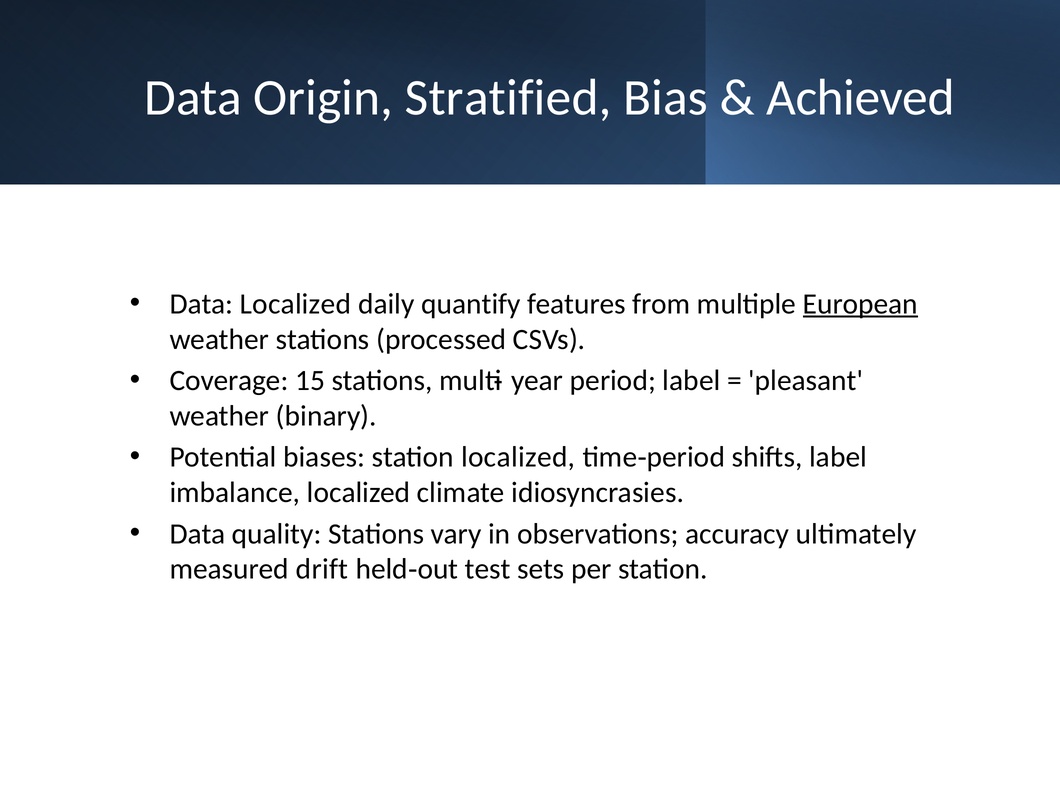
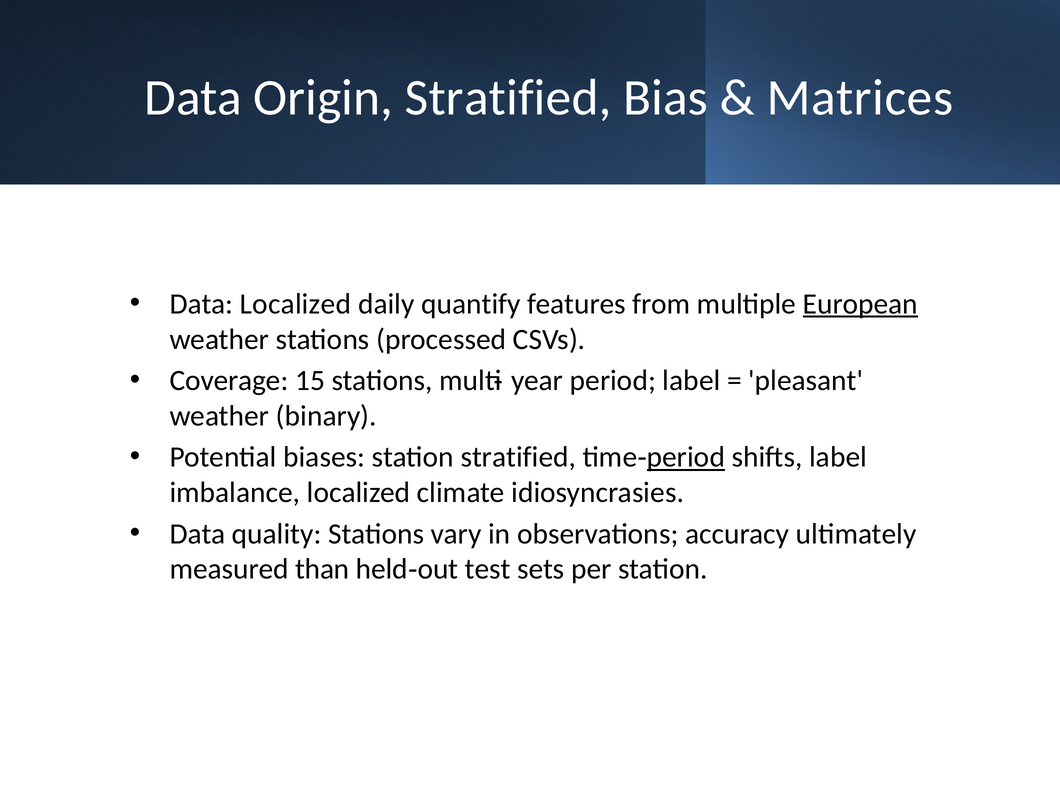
Achieved: Achieved -> Matrices
station localized: localized -> stratified
period at (686, 457) underline: none -> present
drift: drift -> than
